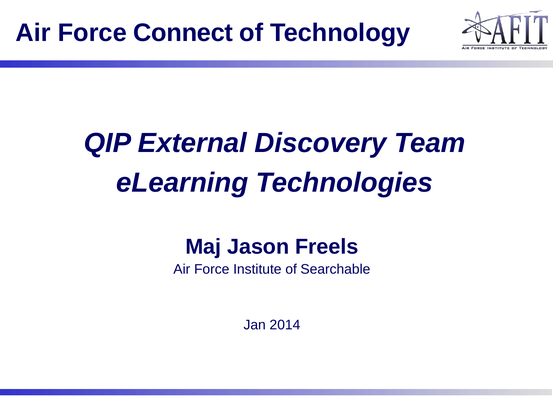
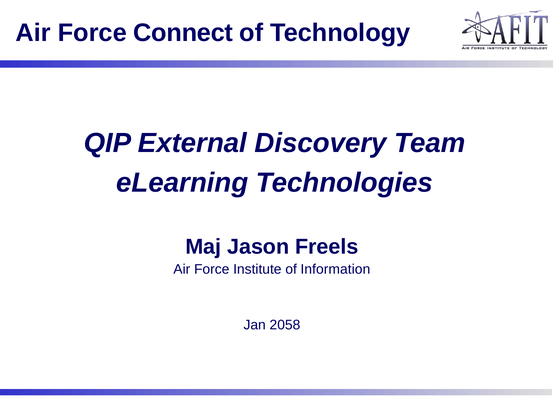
Searchable: Searchable -> Information
2014: 2014 -> 2058
